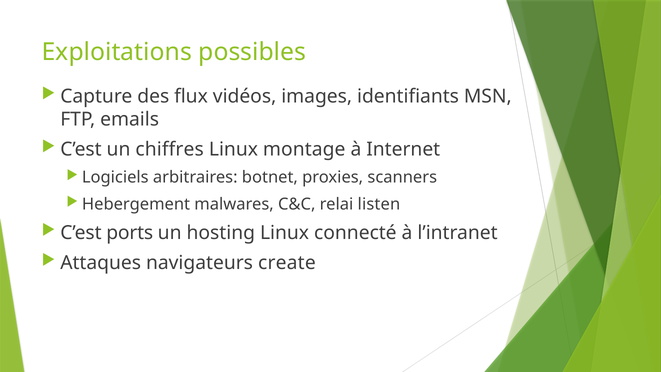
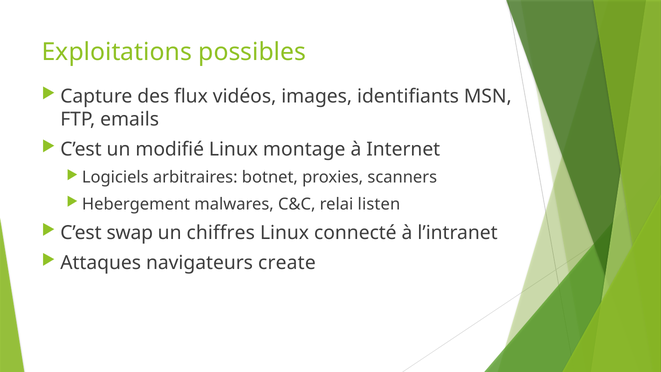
chiffres: chiffres -> modifié
ports: ports -> swap
hosting: hosting -> chiffres
